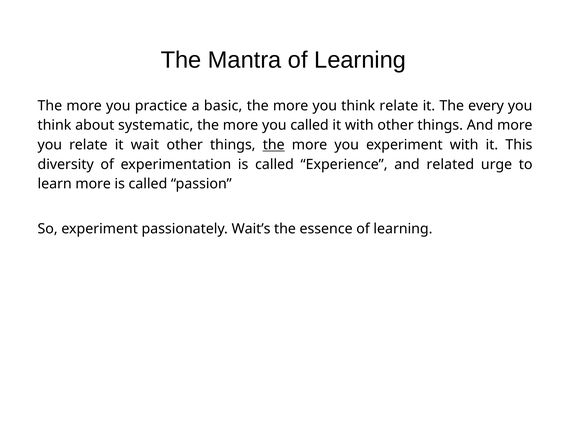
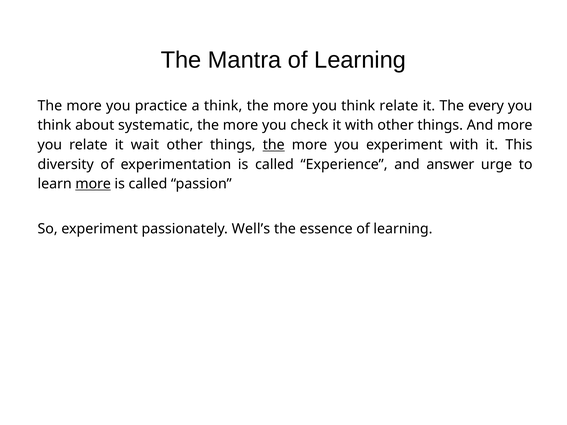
a basic: basic -> think
you called: called -> check
related: related -> answer
more at (93, 184) underline: none -> present
Wait’s: Wait’s -> Well’s
